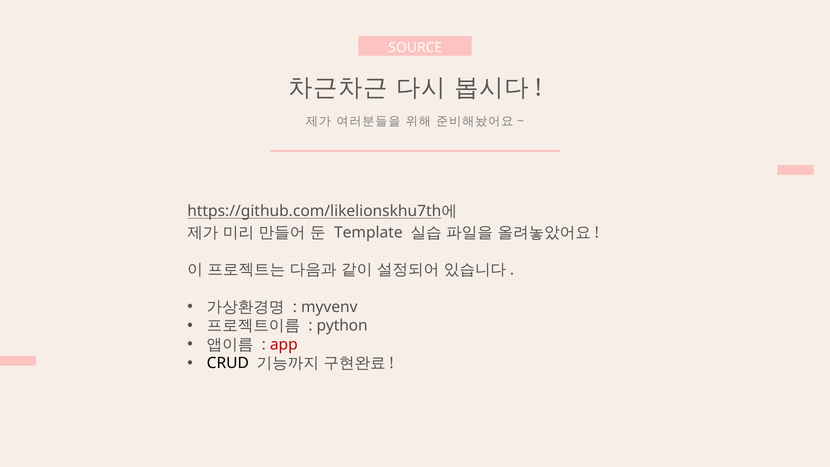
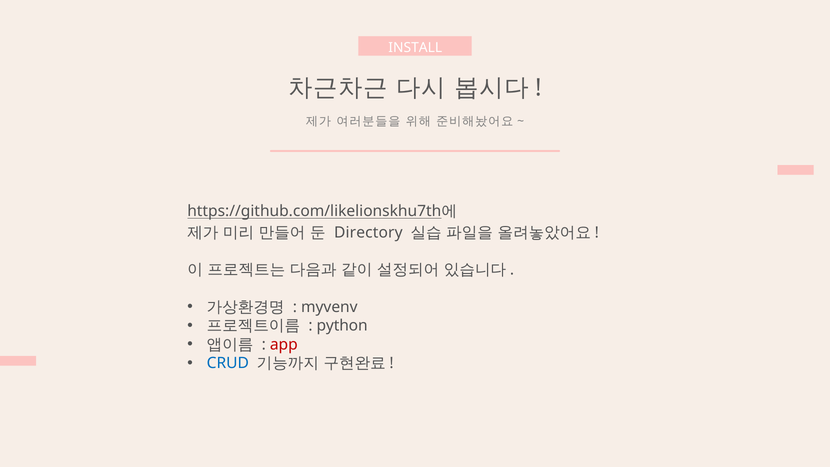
SOURCE: SOURCE -> INSTALL
Template: Template -> Directory
CRUD colour: black -> blue
